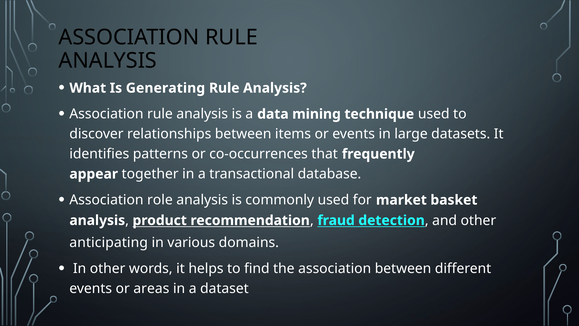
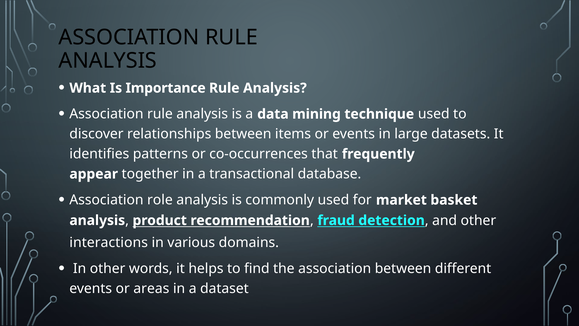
Generating: Generating -> Importance
anticipating: anticipating -> interactions
